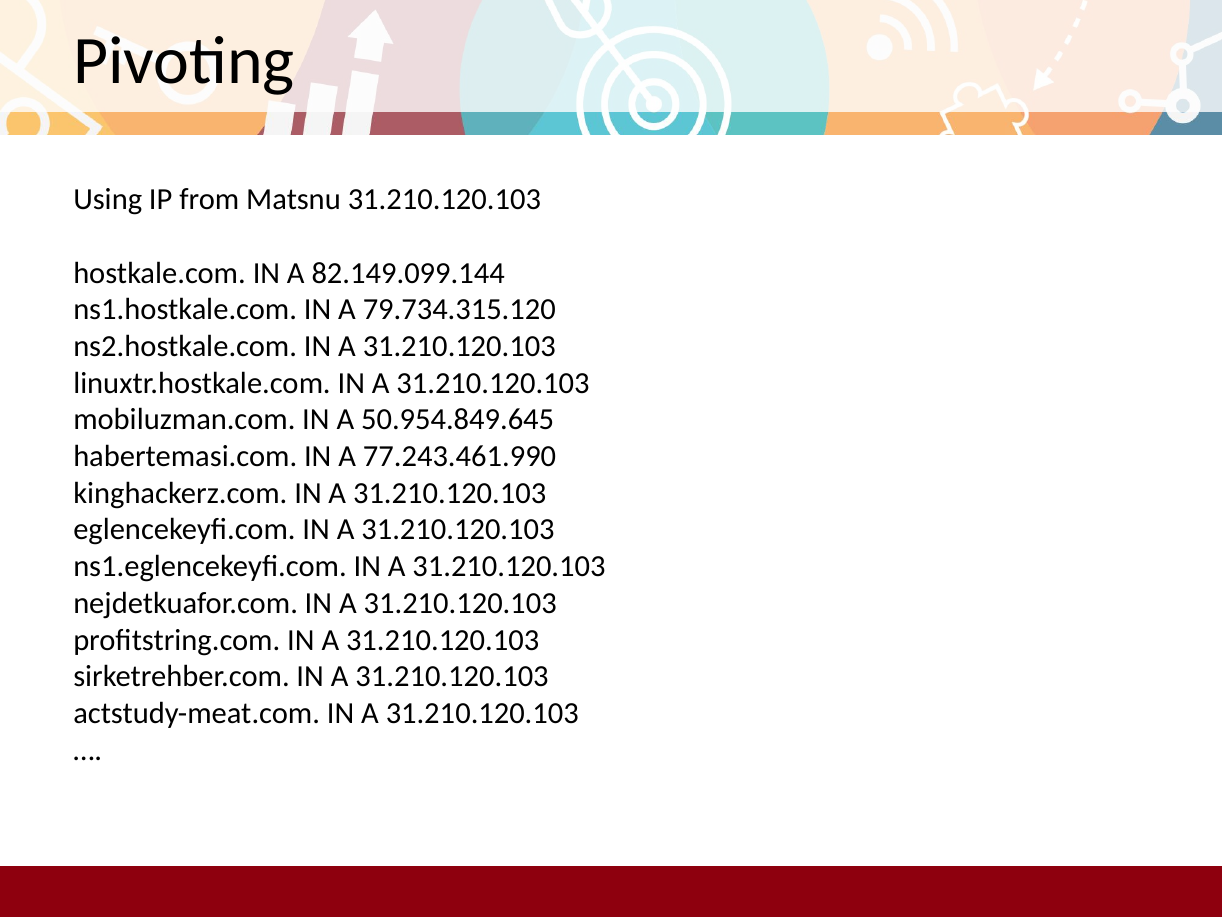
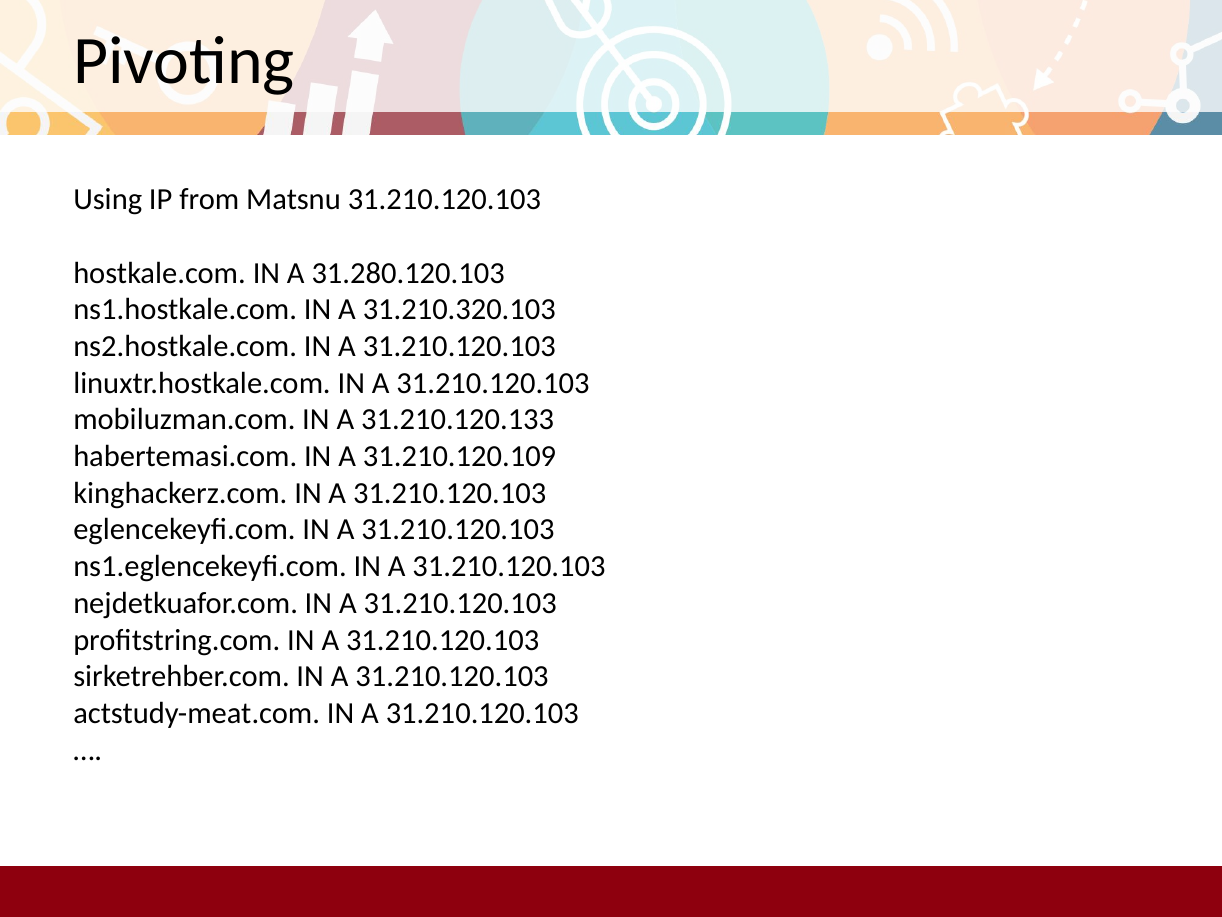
82.149.099.144: 82.149.099.144 -> 31.280.120.103
79.734.315.120: 79.734.315.120 -> 31.210.320.103
50.954.849.645: 50.954.849.645 -> 31.210.120.133
77.243.461.990: 77.243.461.990 -> 31.210.120.109
